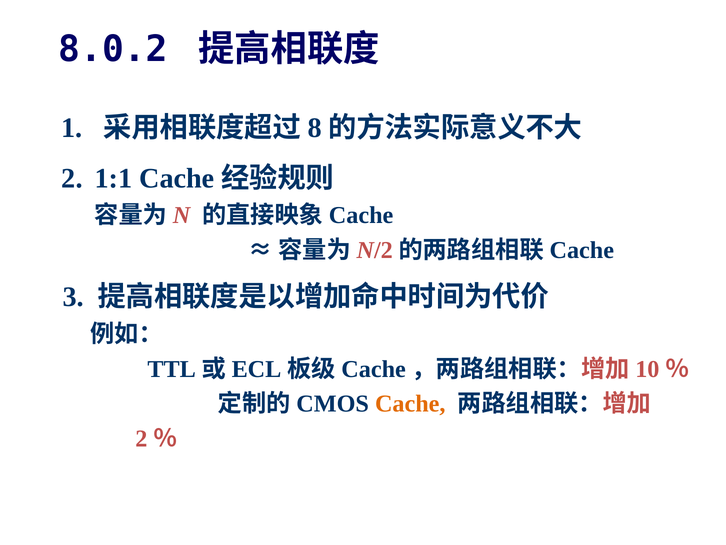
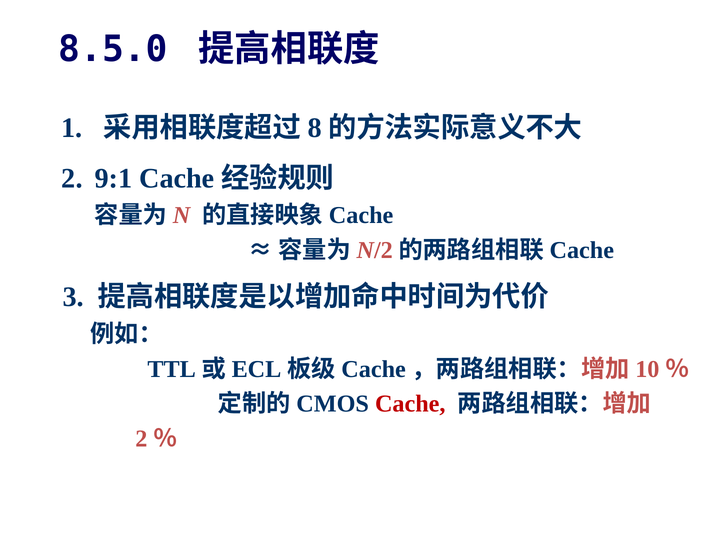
8.0.2: 8.0.2 -> 8.5.0
1:1: 1:1 -> 9:1
Cache at (410, 404) colour: orange -> red
